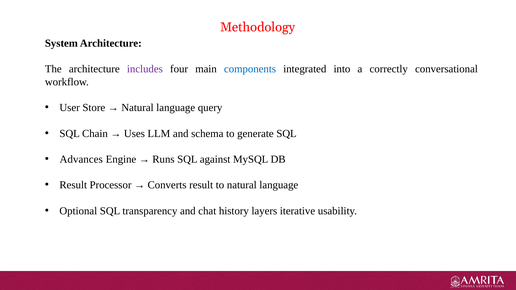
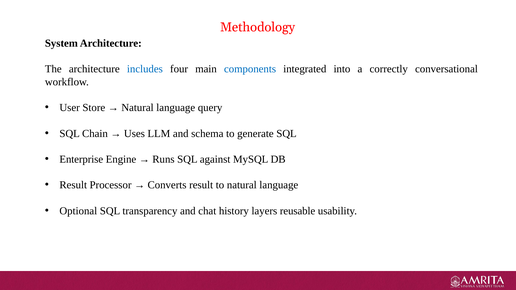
includes colour: purple -> blue
Advances: Advances -> Enterprise
iterative: iterative -> reusable
